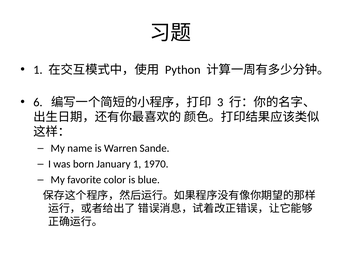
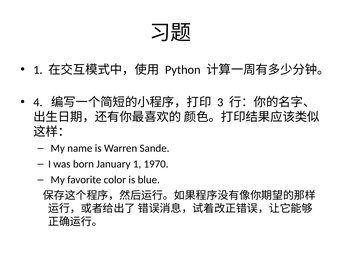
6: 6 -> 4
